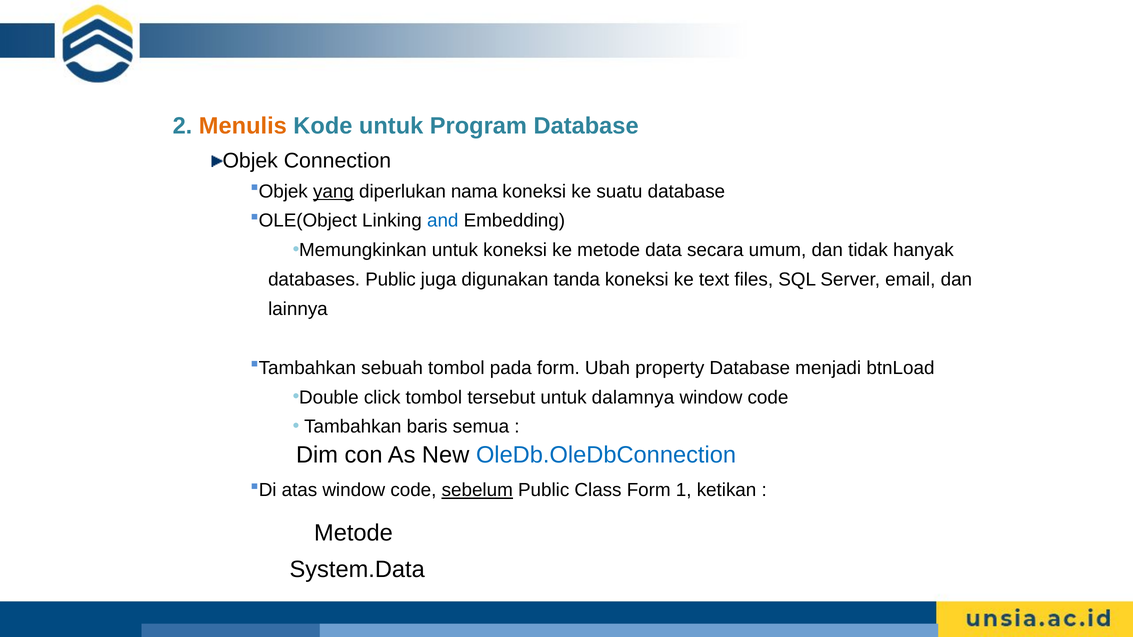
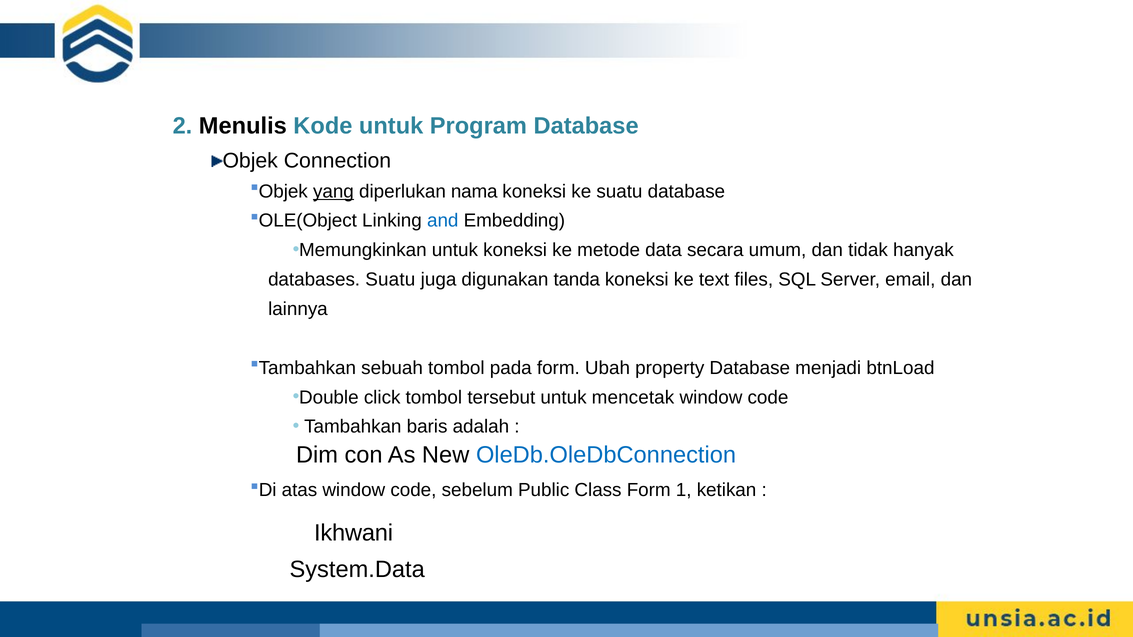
Menulis colour: orange -> black
databases Public: Public -> Suatu
dalamnya: dalamnya -> mencetak
semua: semua -> adalah
sebelum underline: present -> none
Metode at (353, 533): Metode -> Ikhwani
